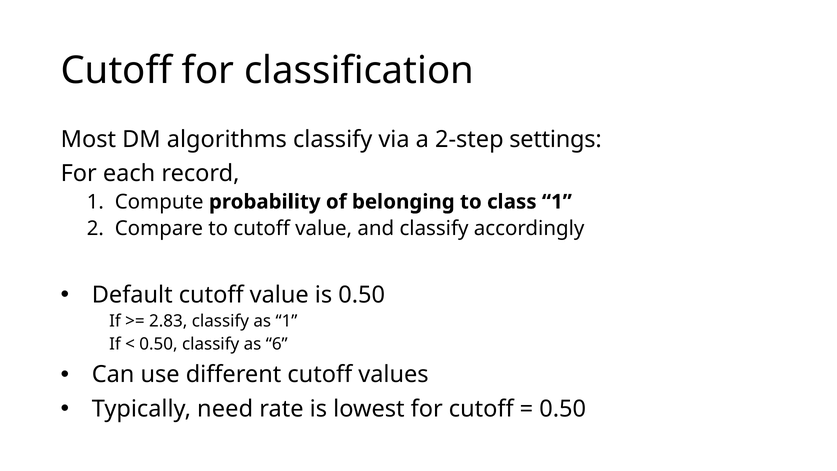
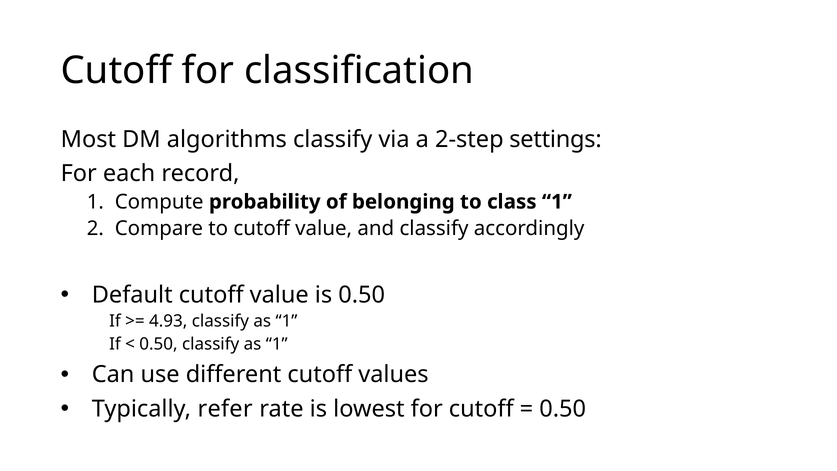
2.83: 2.83 -> 4.93
0.50 classify as 6: 6 -> 1
need: need -> refer
